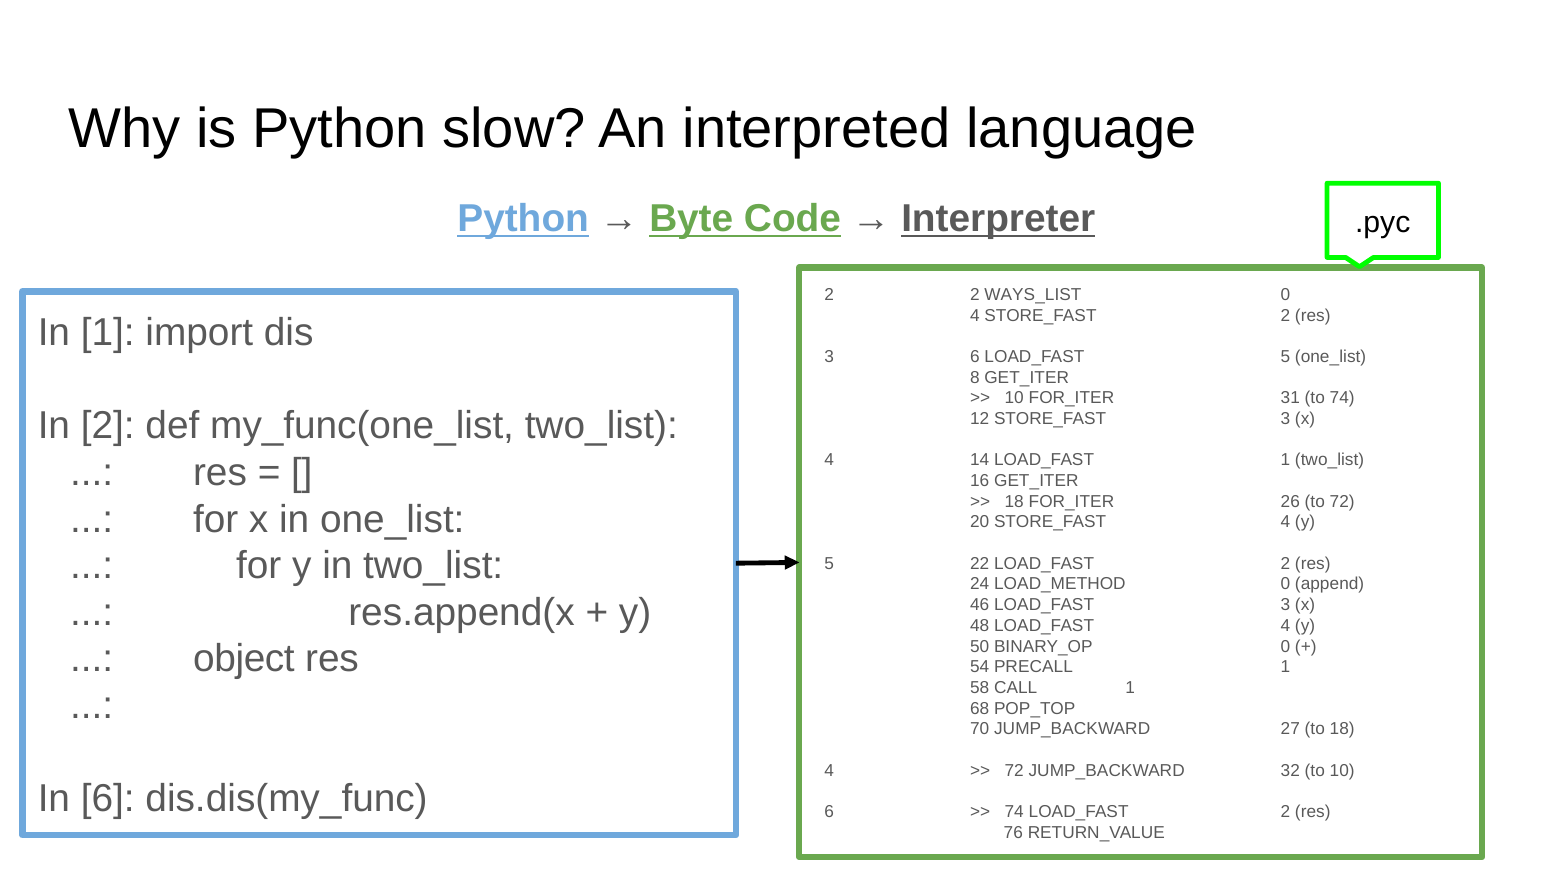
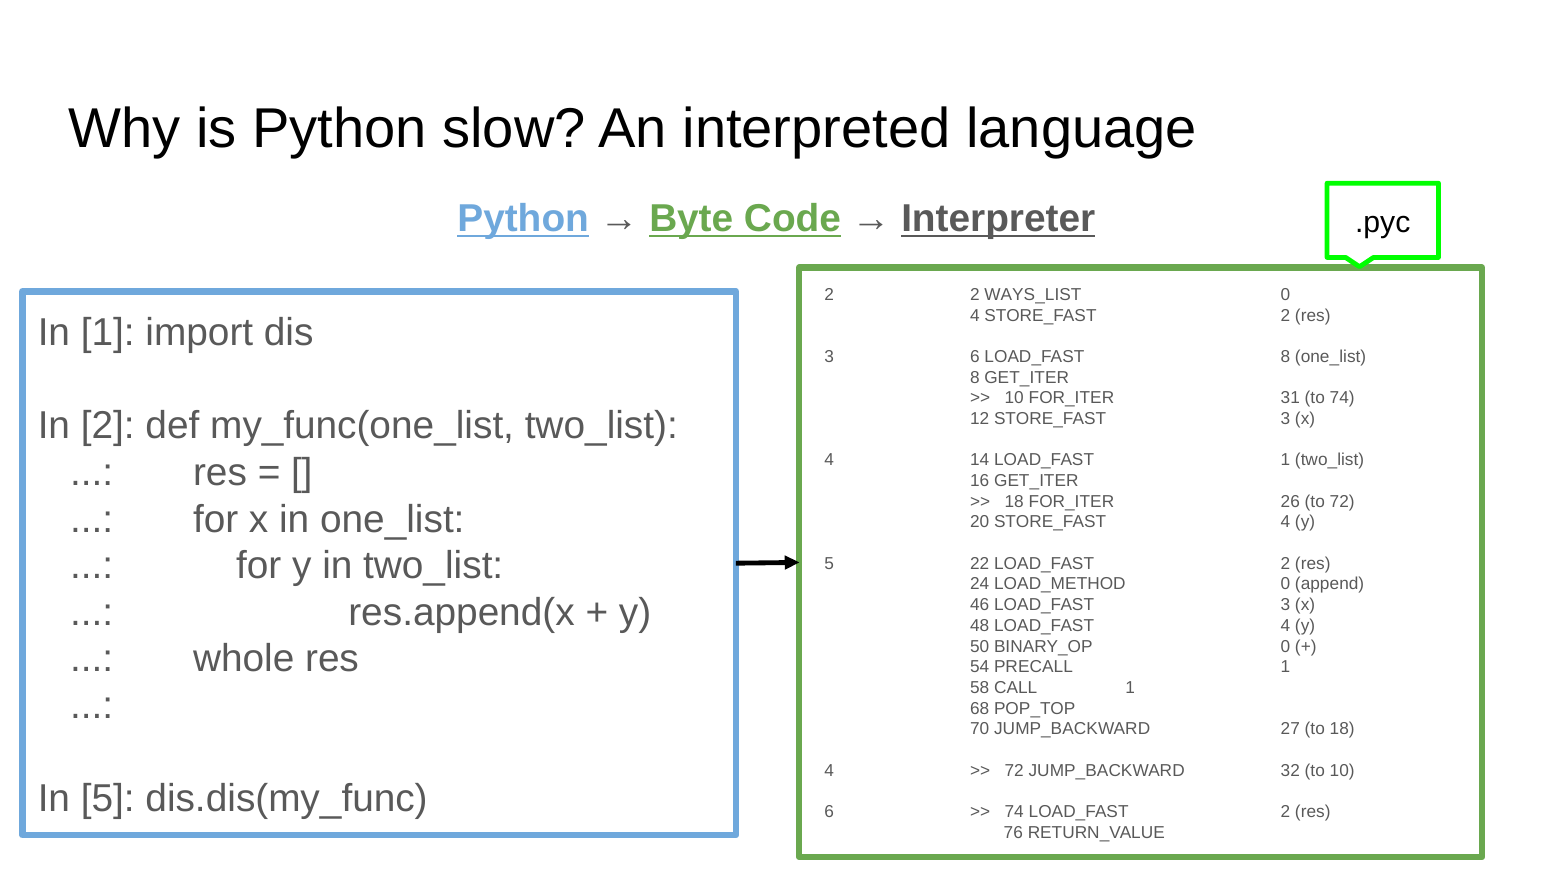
LOAD_FAST 5: 5 -> 8
object: object -> whole
In 6: 6 -> 5
